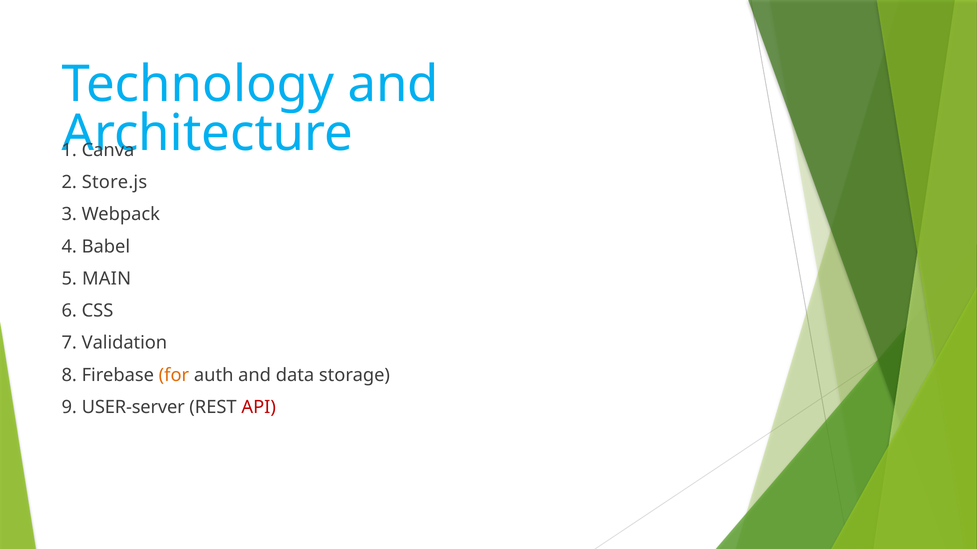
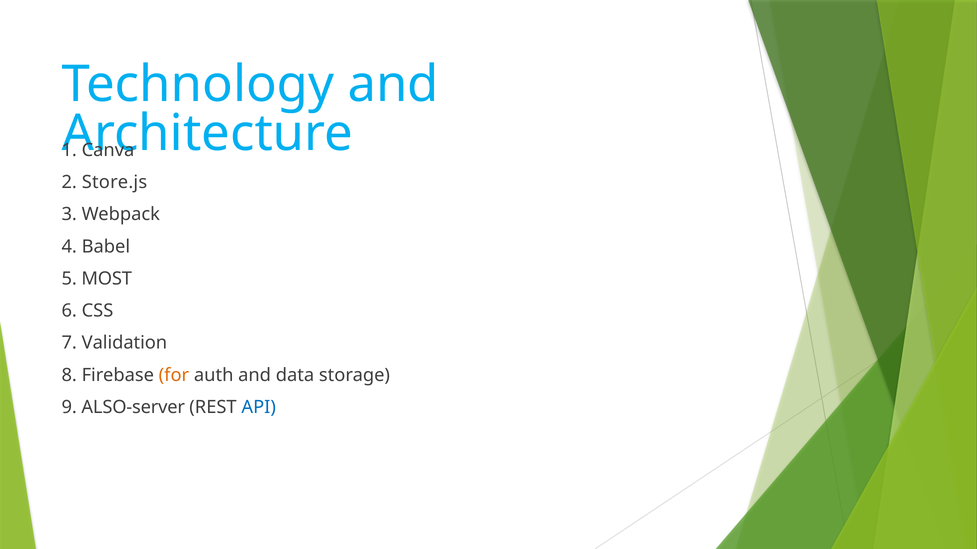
MAIN: MAIN -> MOST
USER-server: USER-server -> ALSO-server
API colour: red -> blue
